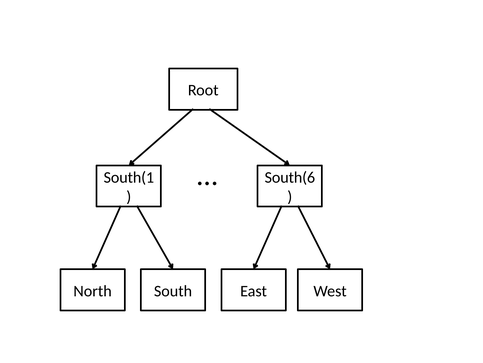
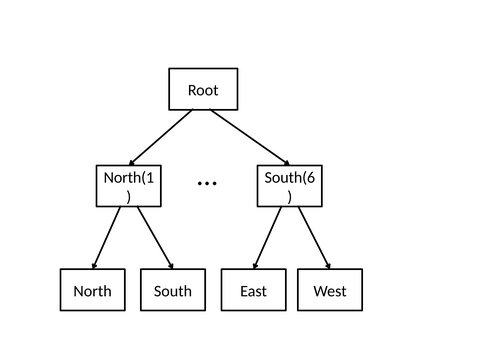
South(1: South(1 -> North(1
